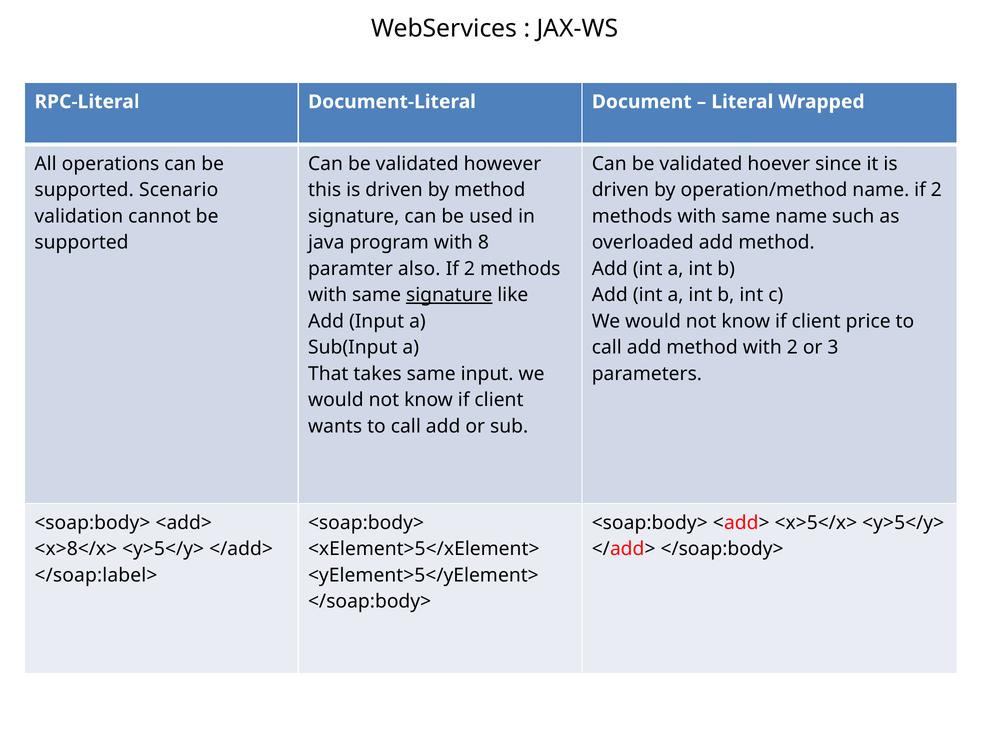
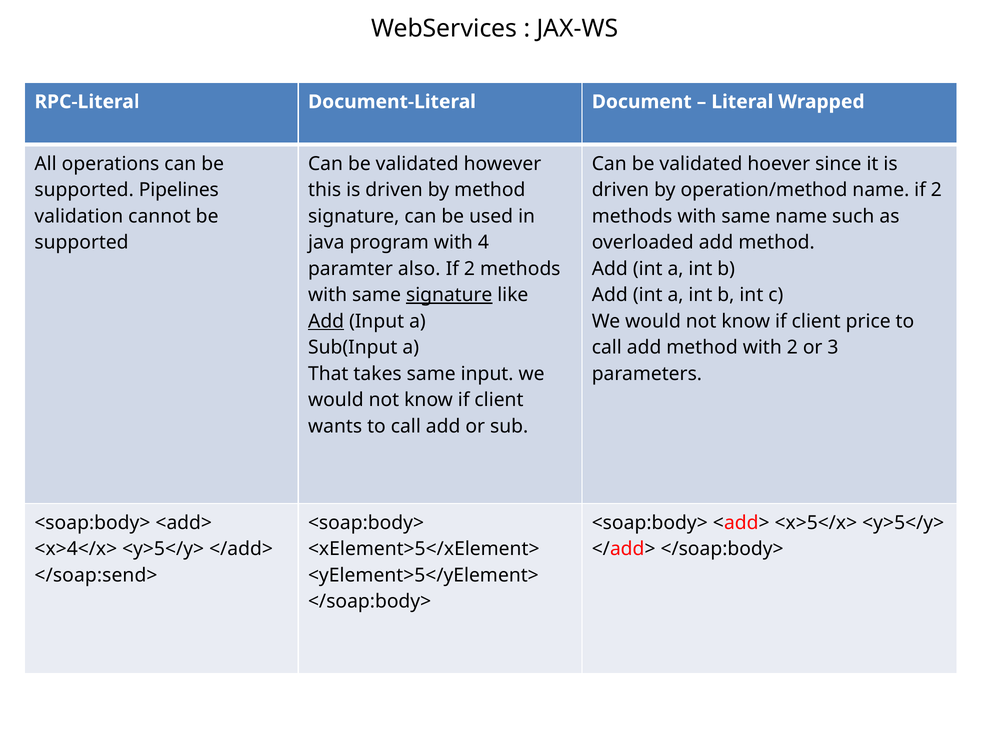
Scenario: Scenario -> Pipelines
8: 8 -> 4
Add at (326, 321) underline: none -> present
<x>8</x>: <x>8</x> -> <x>4</x>
</soap:label>: </soap:label> -> </soap:send>
